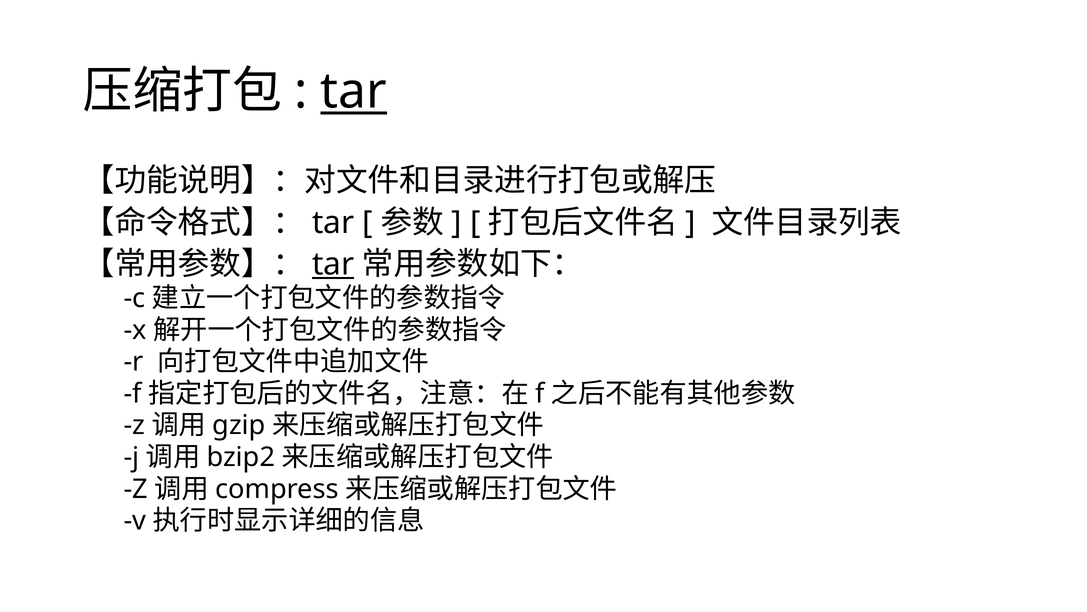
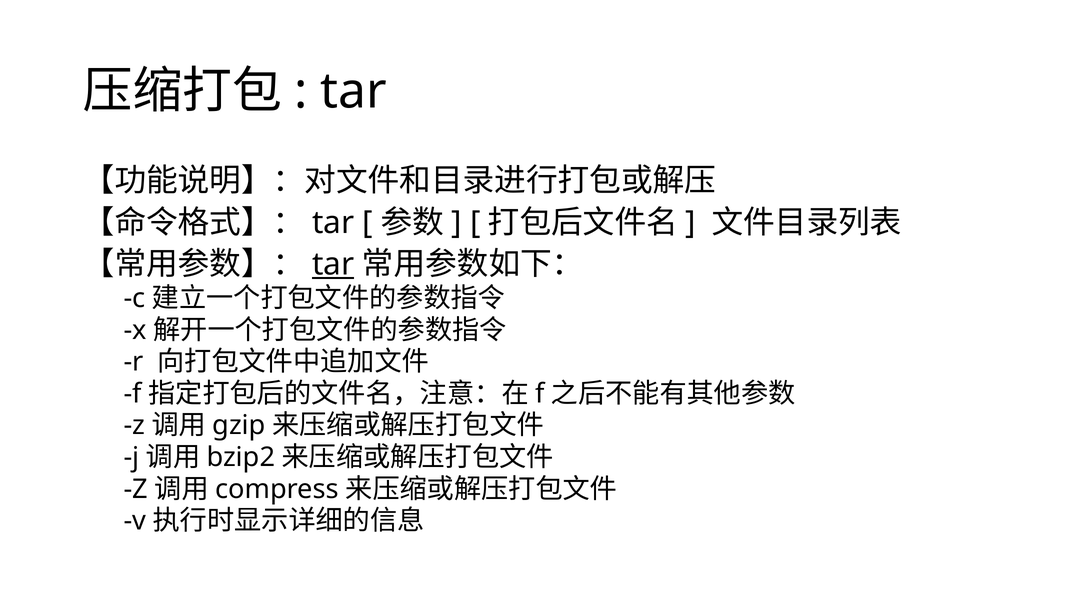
tar at (354, 91) underline: present -> none
